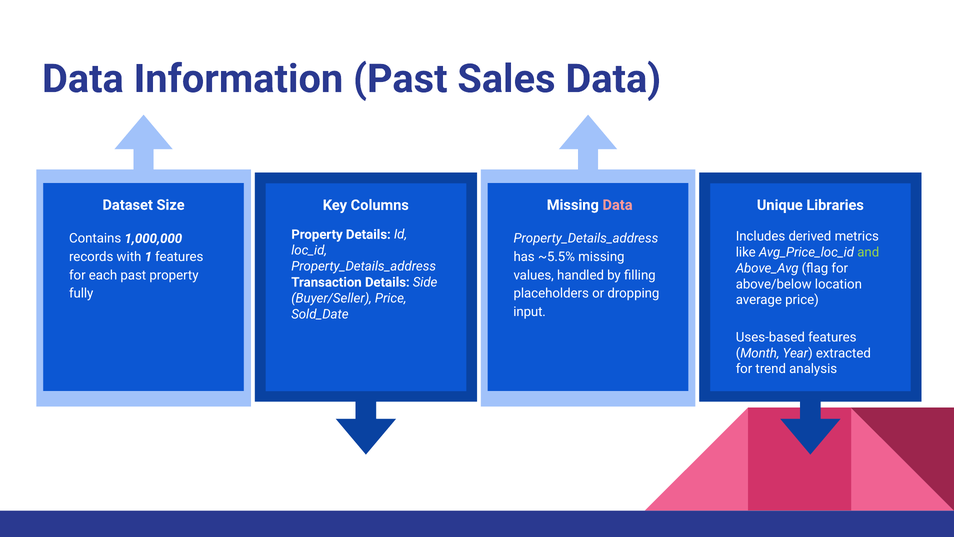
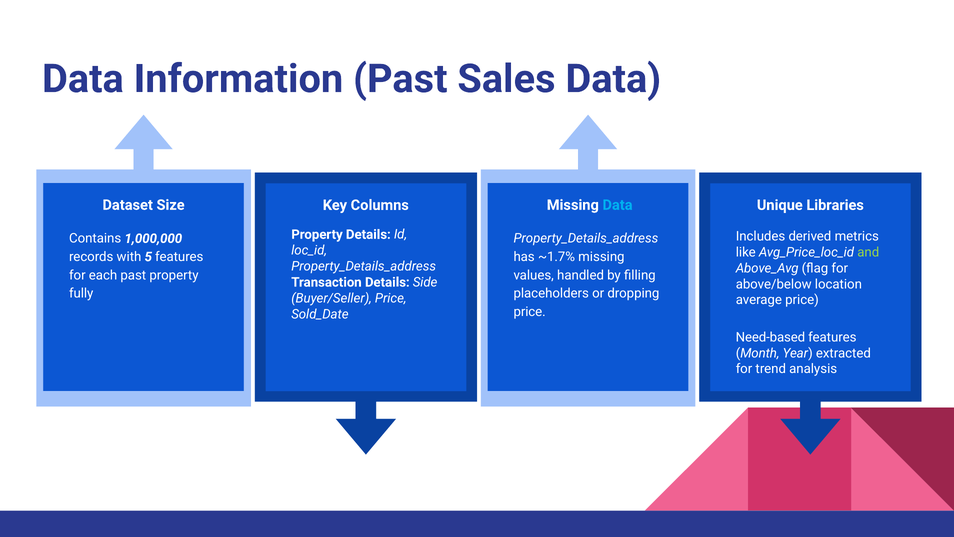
Data at (618, 205) colour: pink -> light blue
1: 1 -> 5
~5.5%: ~5.5% -> ~1.7%
input at (530, 312): input -> price
Uses-based: Uses-based -> Need-based
